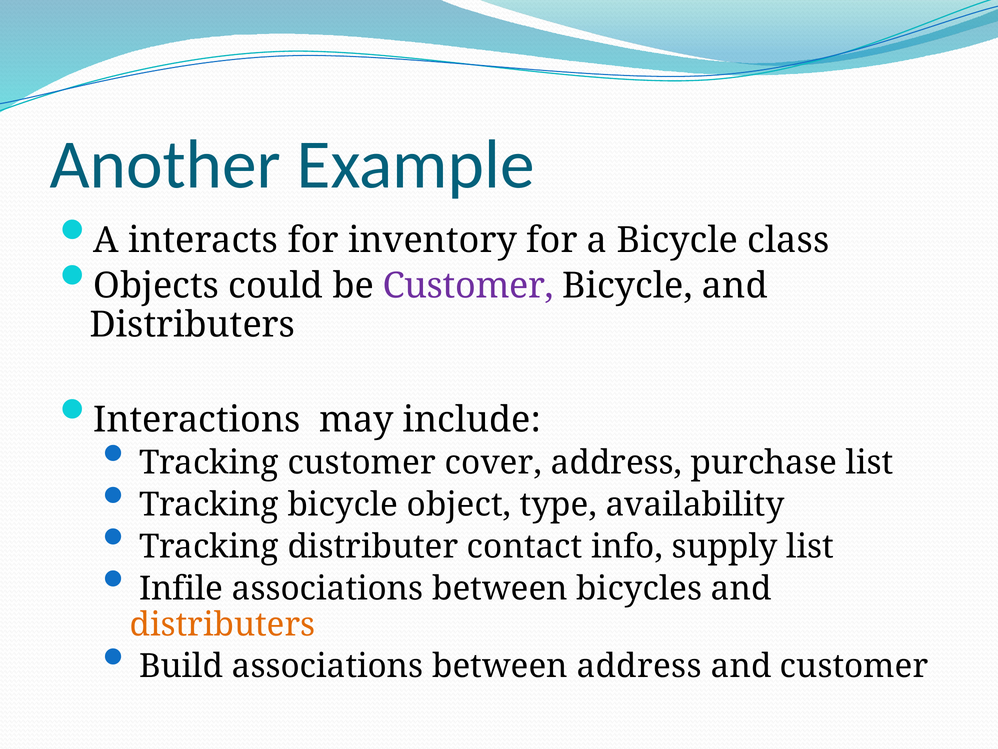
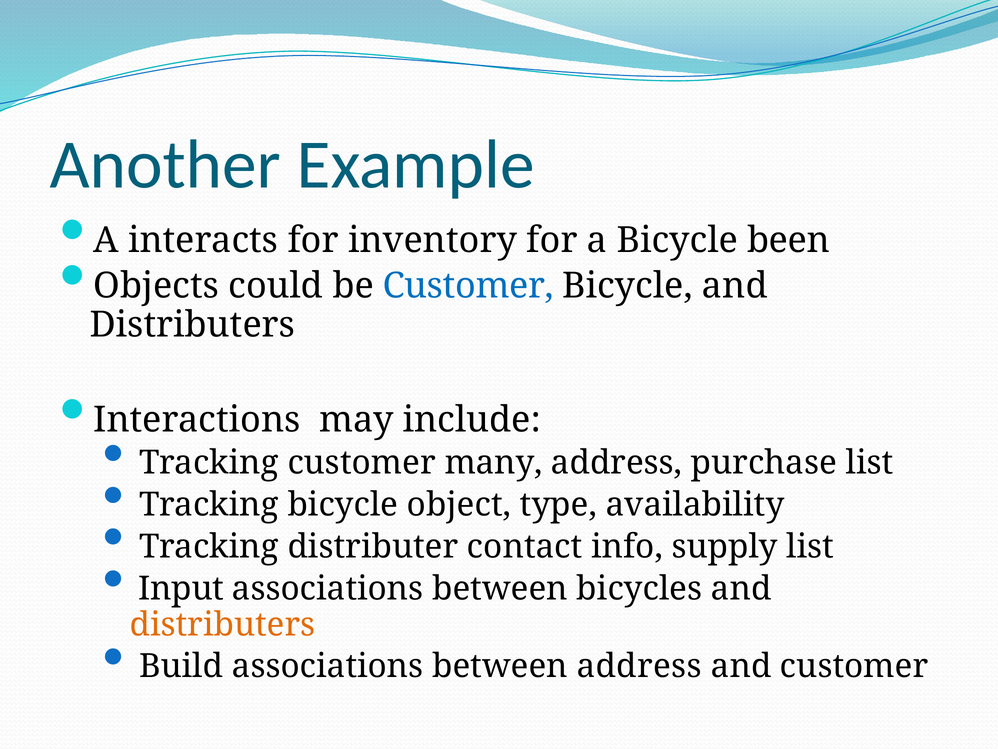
class: class -> been
Customer at (468, 286) colour: purple -> blue
cover: cover -> many
Infile: Infile -> Input
